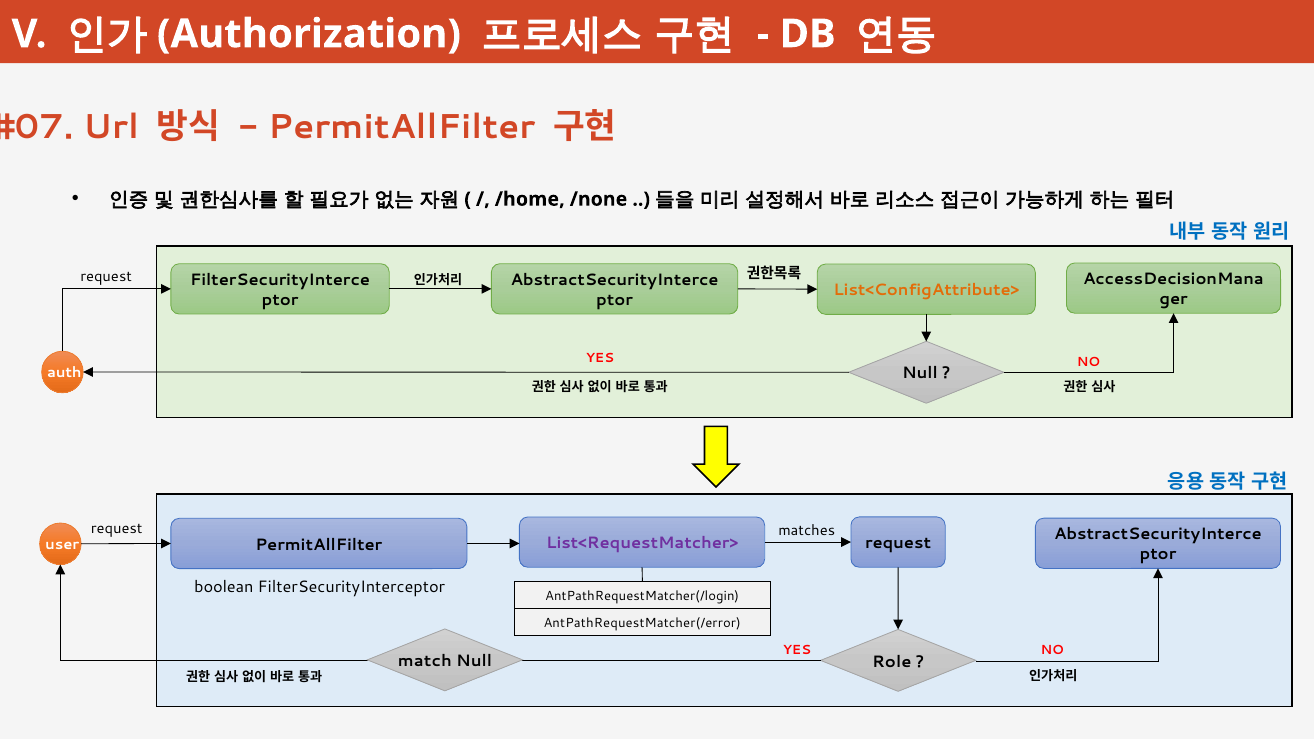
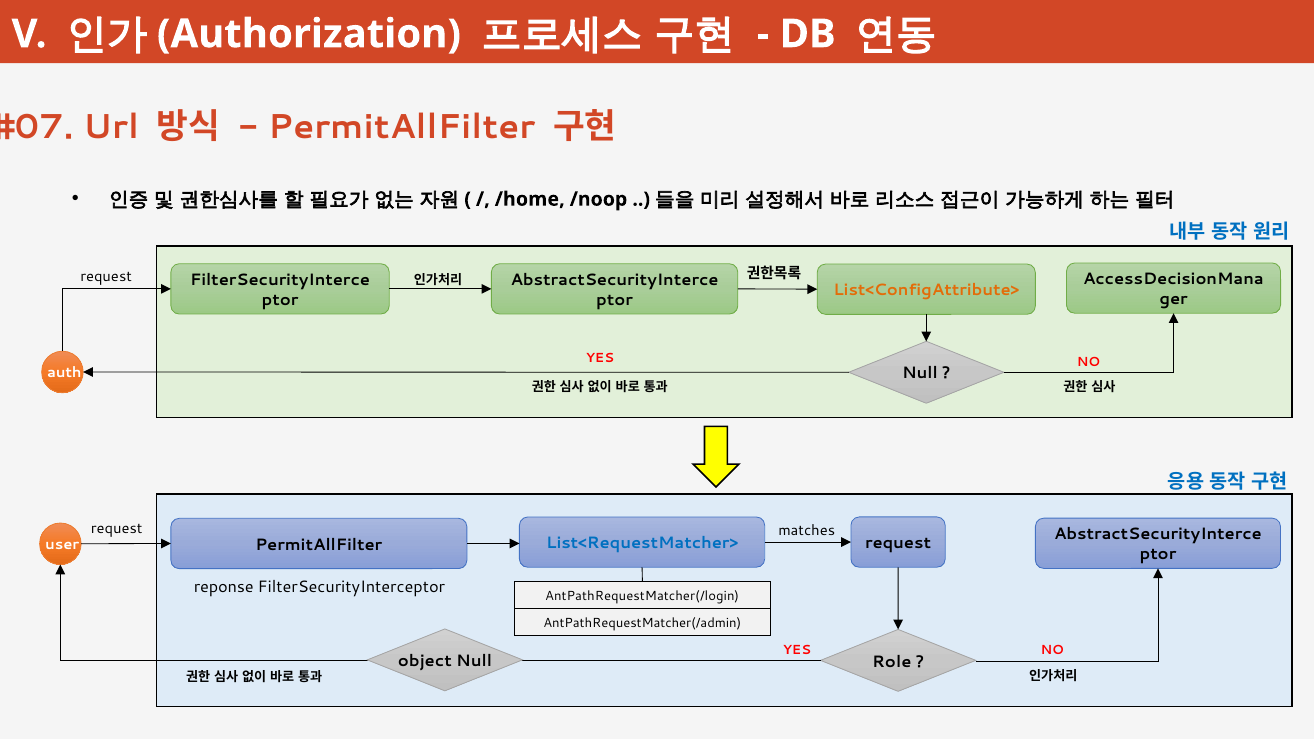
/none: /none -> /noop
List<RequestMatcher> colour: purple -> blue
boolean: boolean -> reponse
AntPathRequestMatcher(/error: AntPathRequestMatcher(/error -> AntPathRequestMatcher(/admin
match: match -> object
